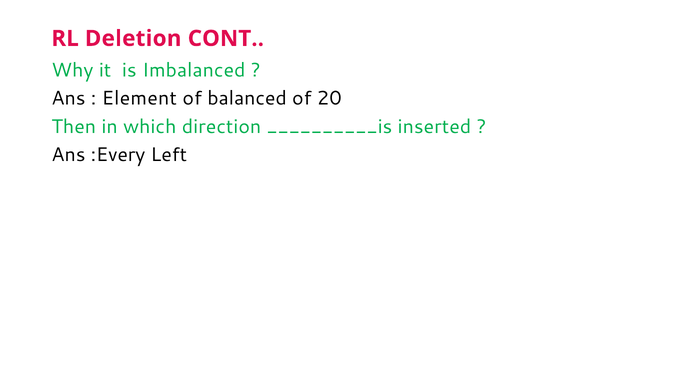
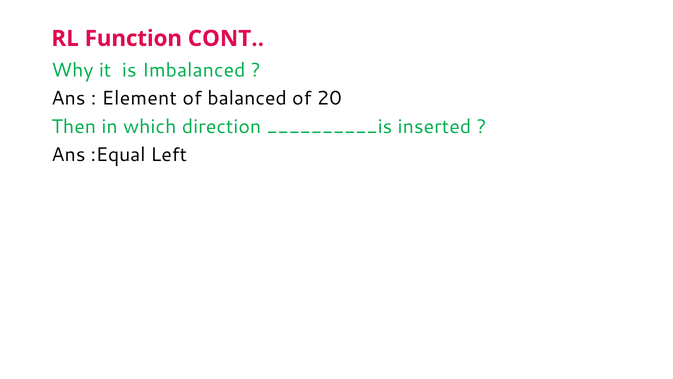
Deletion: Deletion -> Function
:Every: :Every -> :Equal
